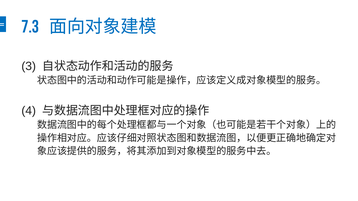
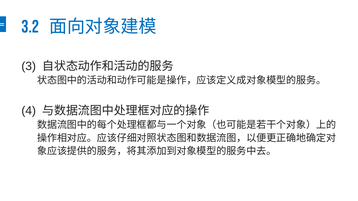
7.3: 7.3 -> 3.2
